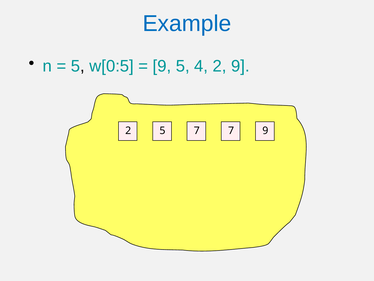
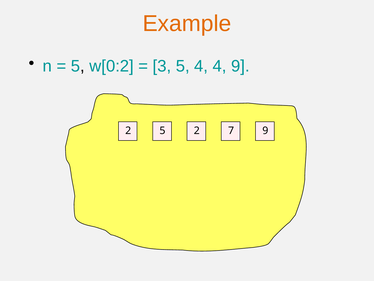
Example colour: blue -> orange
w[0:5: w[0:5 -> w[0:2
9 at (162, 66): 9 -> 3
4 2: 2 -> 4
5 7: 7 -> 2
